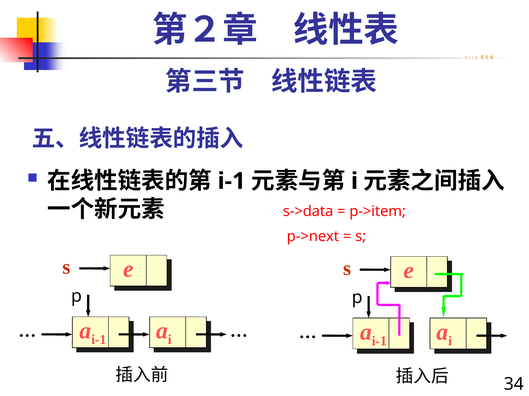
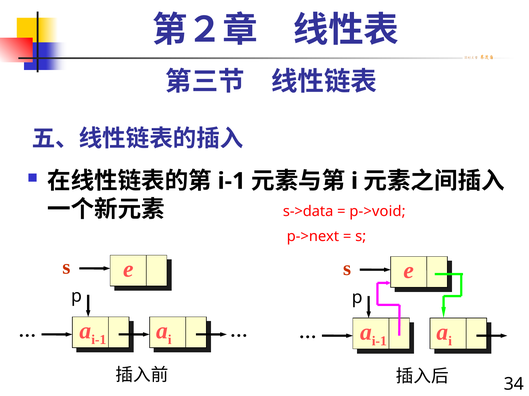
p->item: p->item -> p->void
